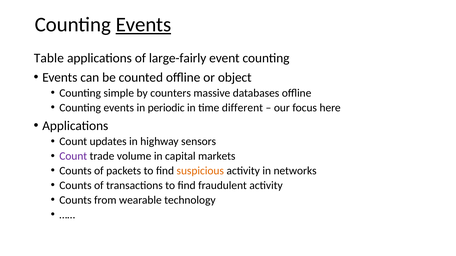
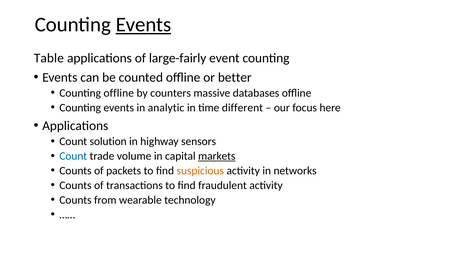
object: object -> better
Counting simple: simple -> offline
periodic: periodic -> analytic
updates: updates -> solution
Count at (73, 156) colour: purple -> blue
markets underline: none -> present
